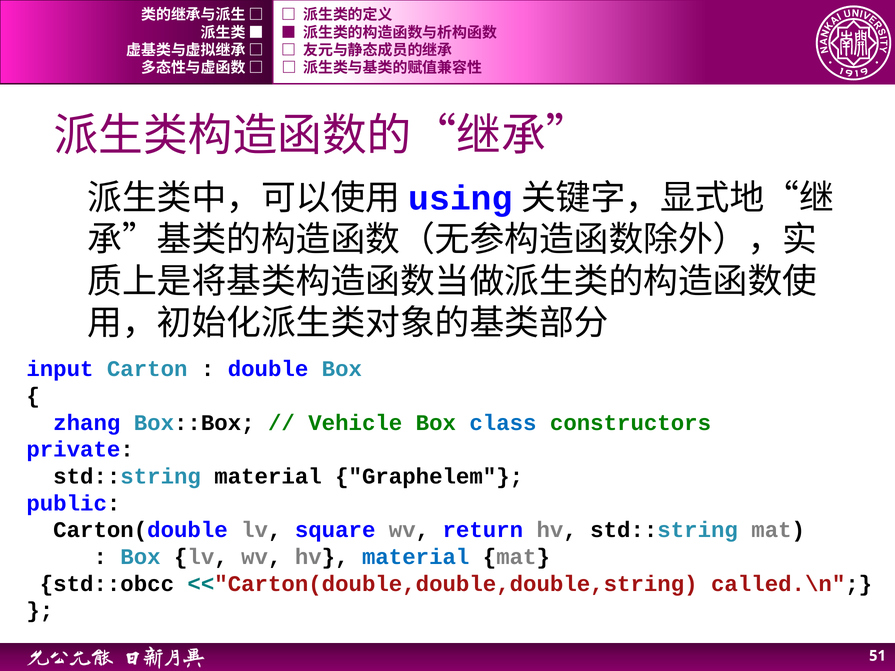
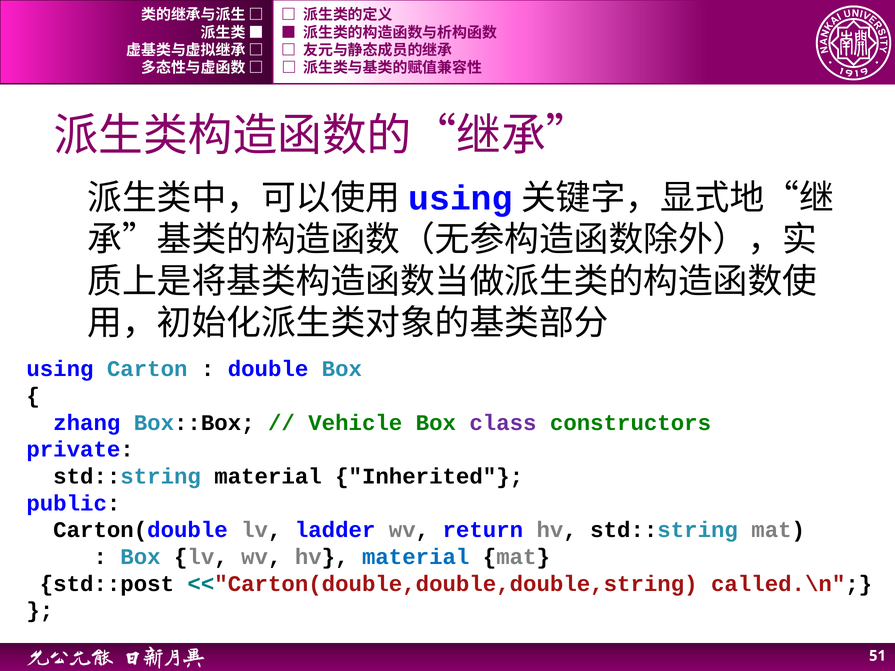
input: input -> using
class colour: blue -> purple
Graphelem: Graphelem -> Inherited
square: square -> ladder
std::obcc: std::obcc -> std::post
